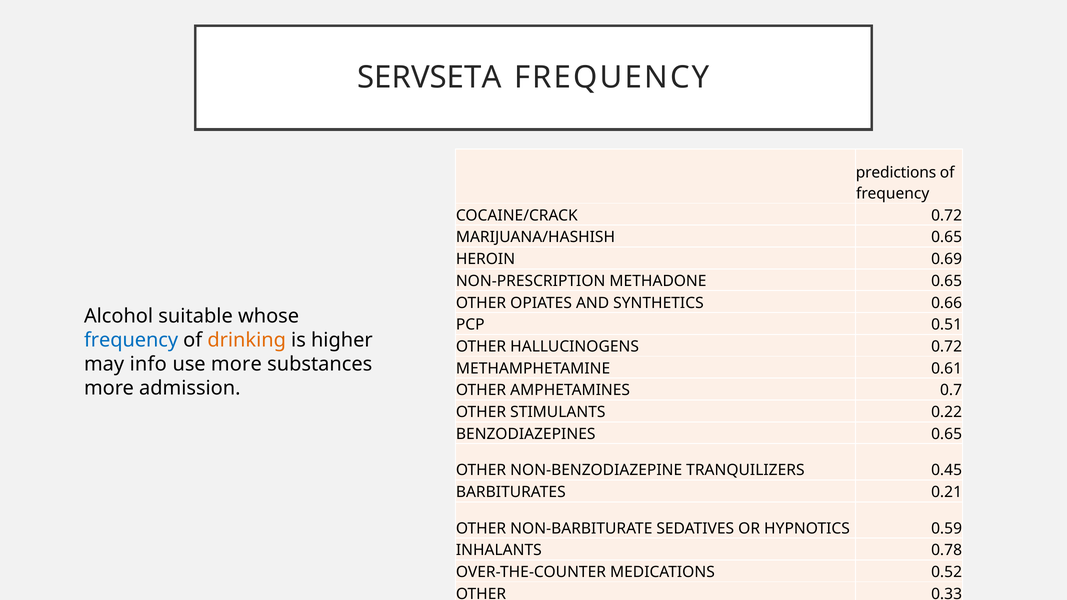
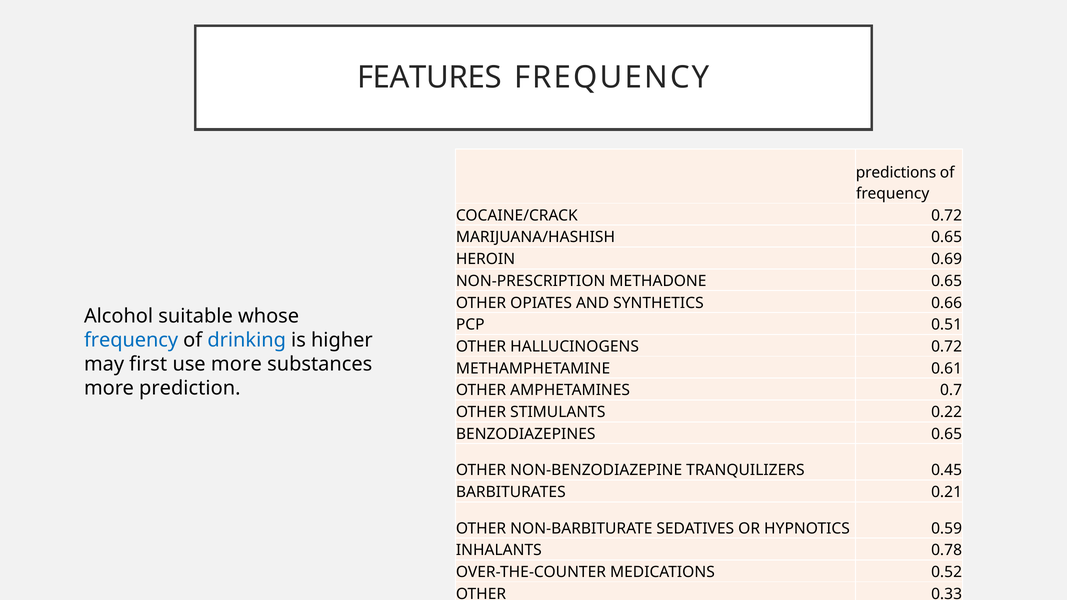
SERVSETA: SERVSETA -> FEATURES
drinking colour: orange -> blue
info: info -> first
admission: admission -> prediction
